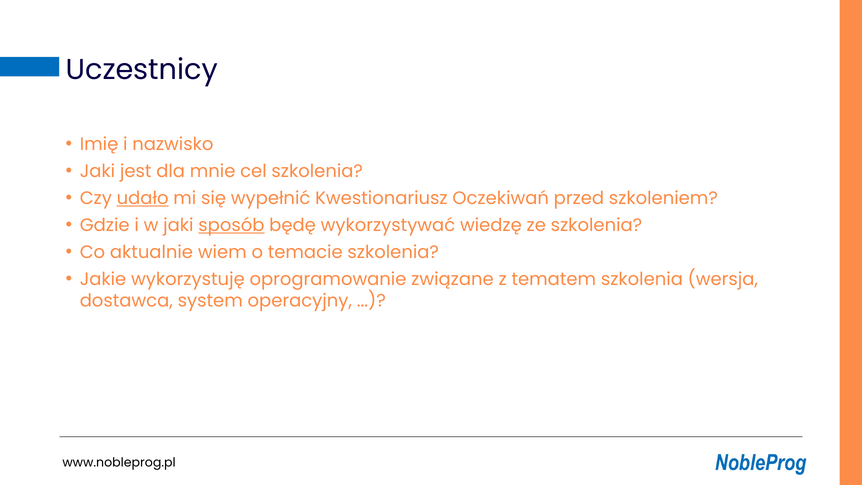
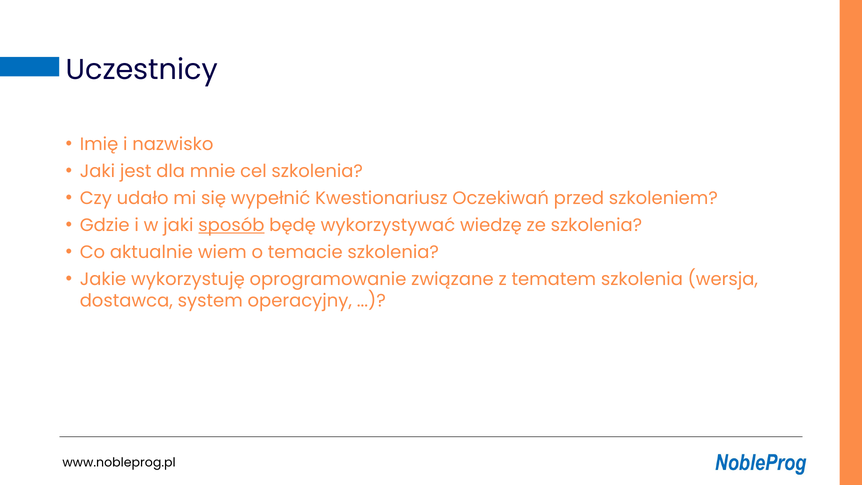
udało underline: present -> none
